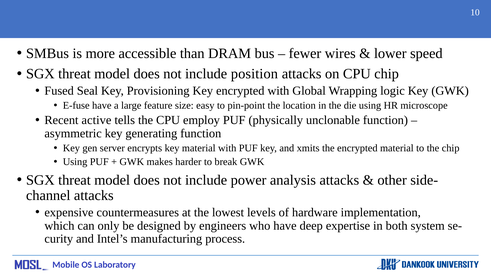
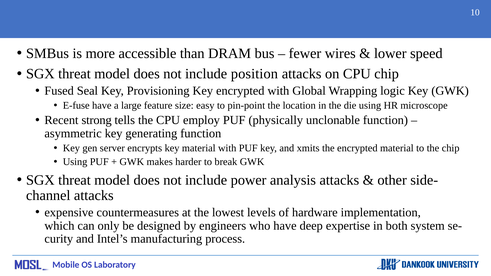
active: active -> strong
